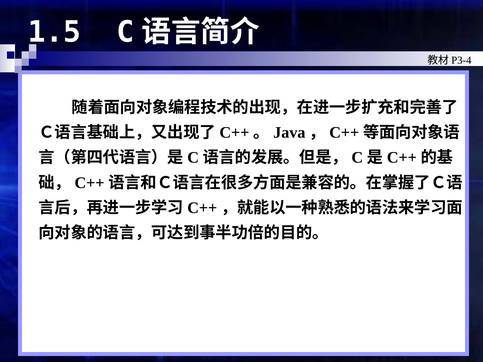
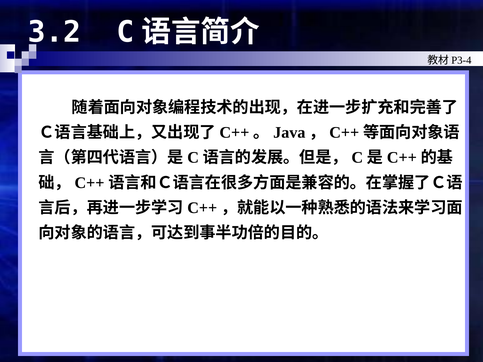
1.5: 1.5 -> 3.2
